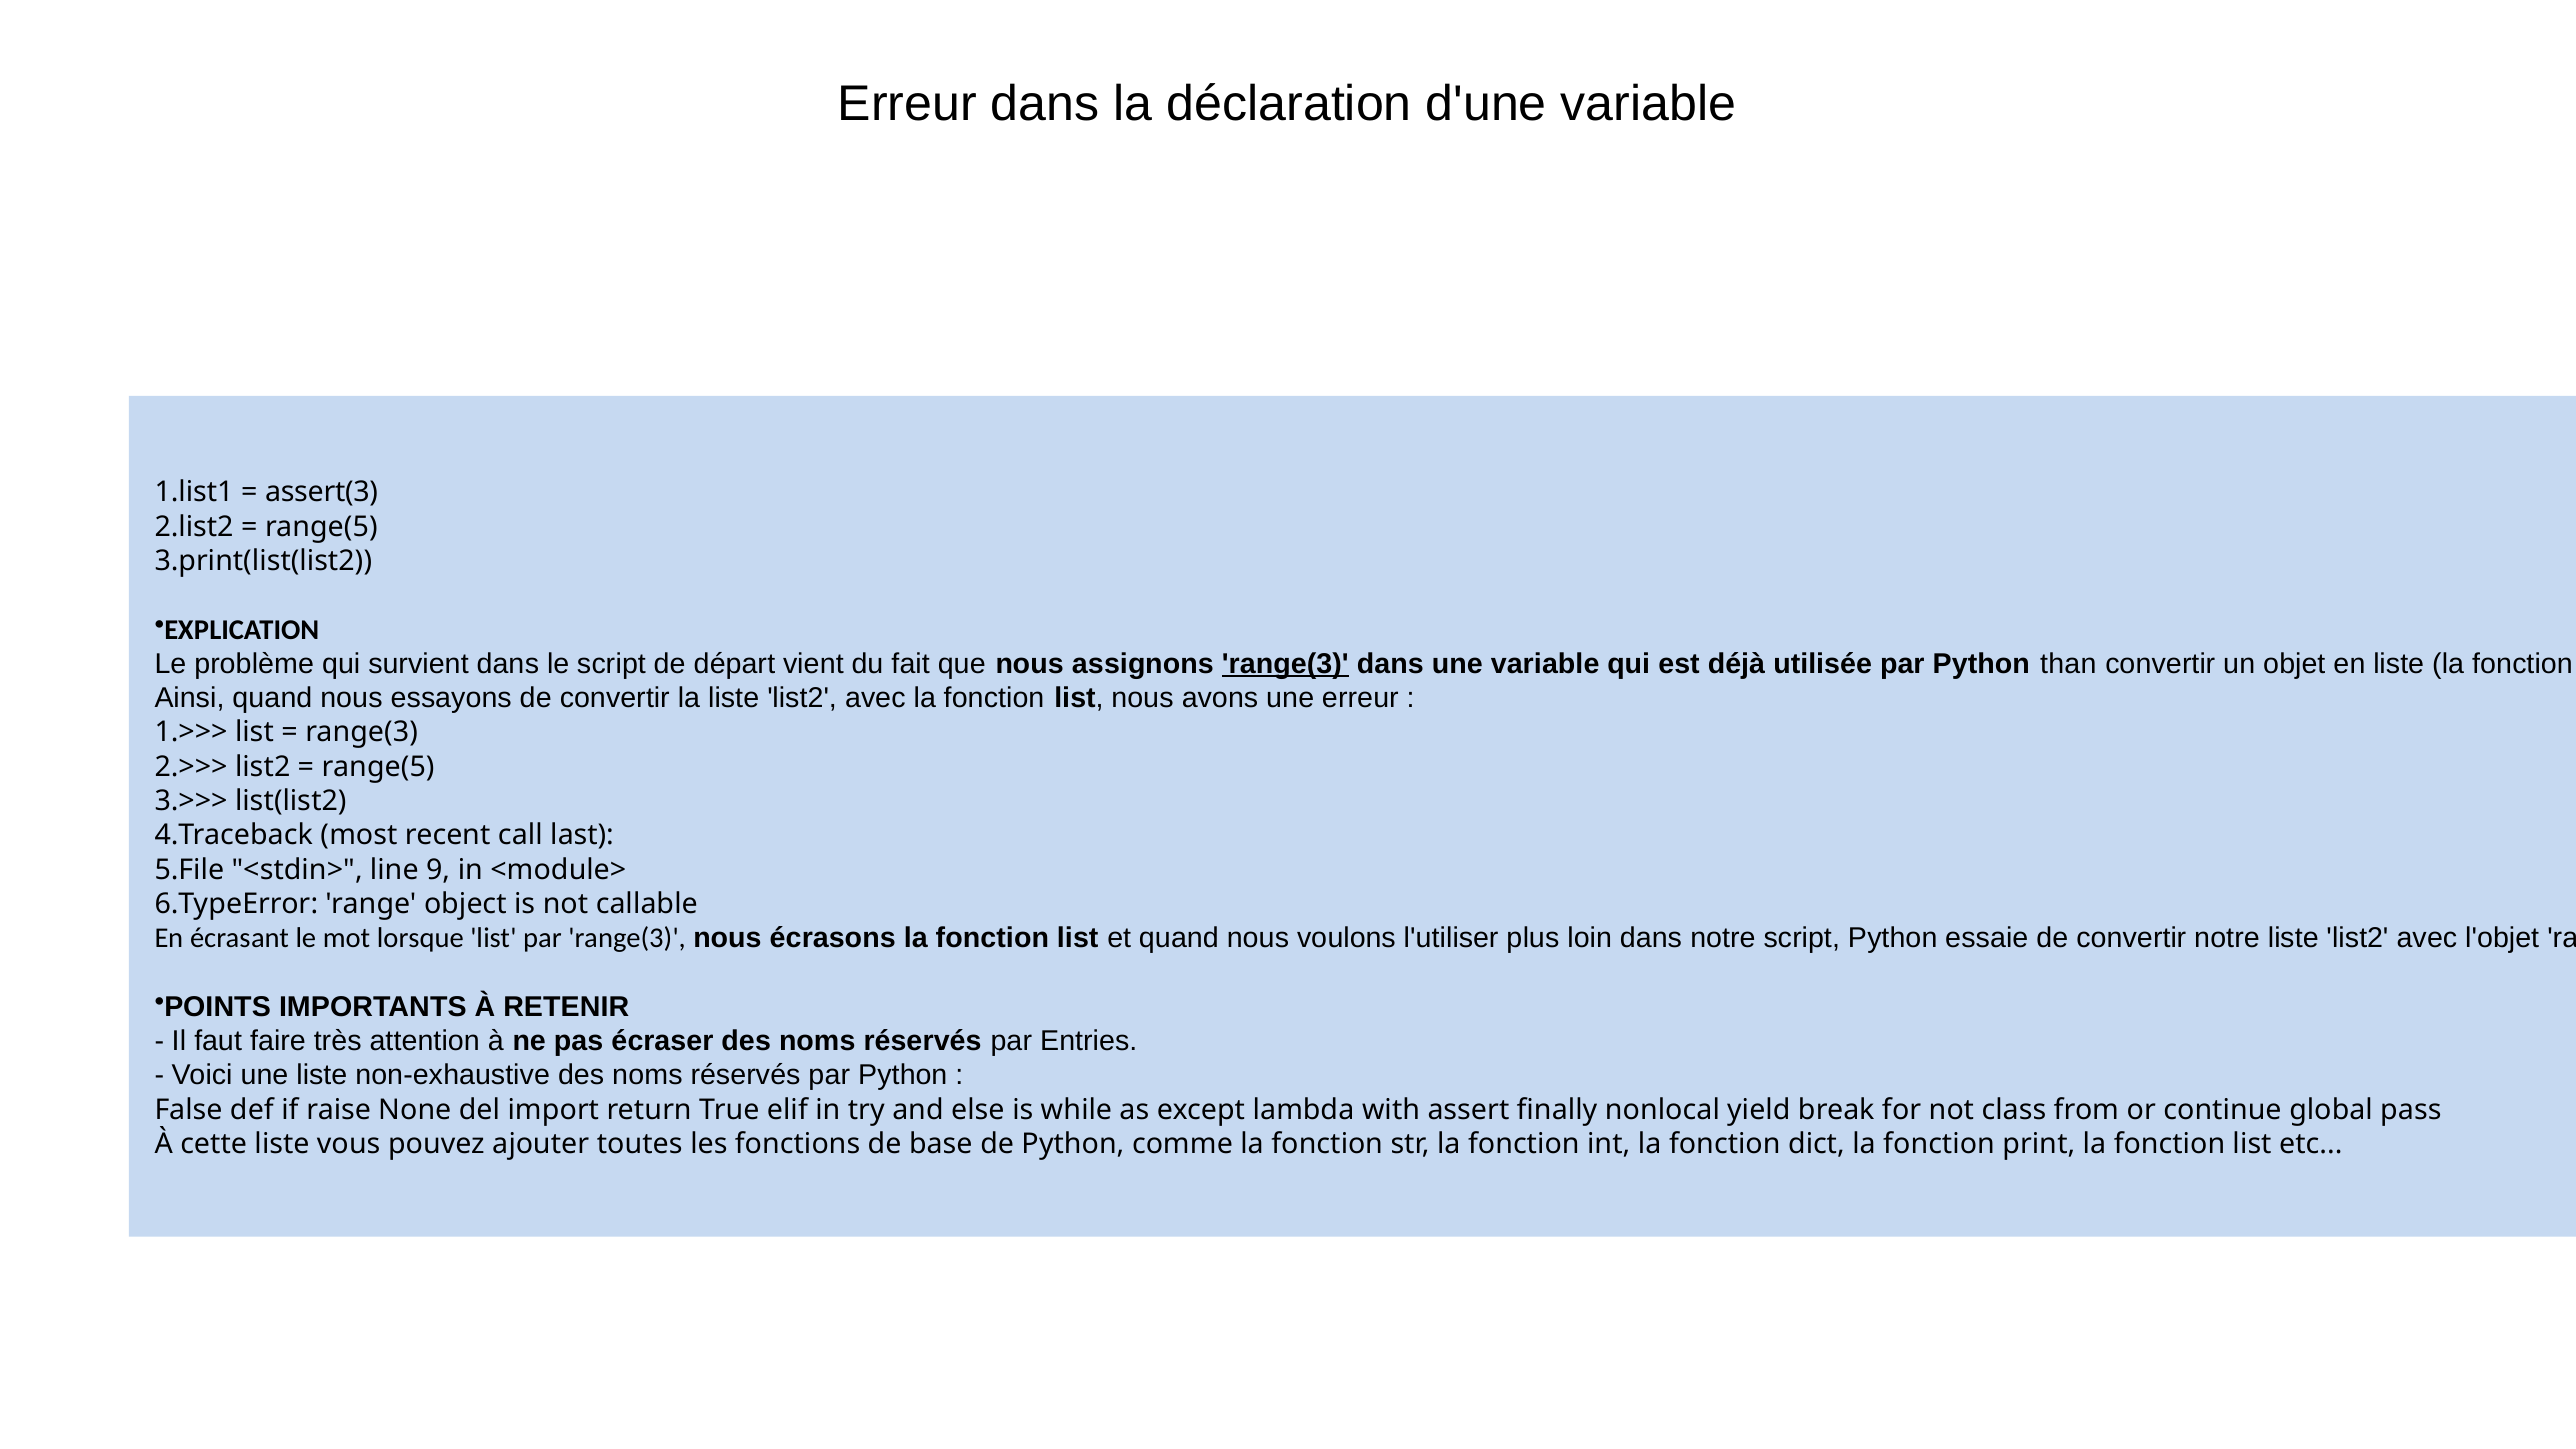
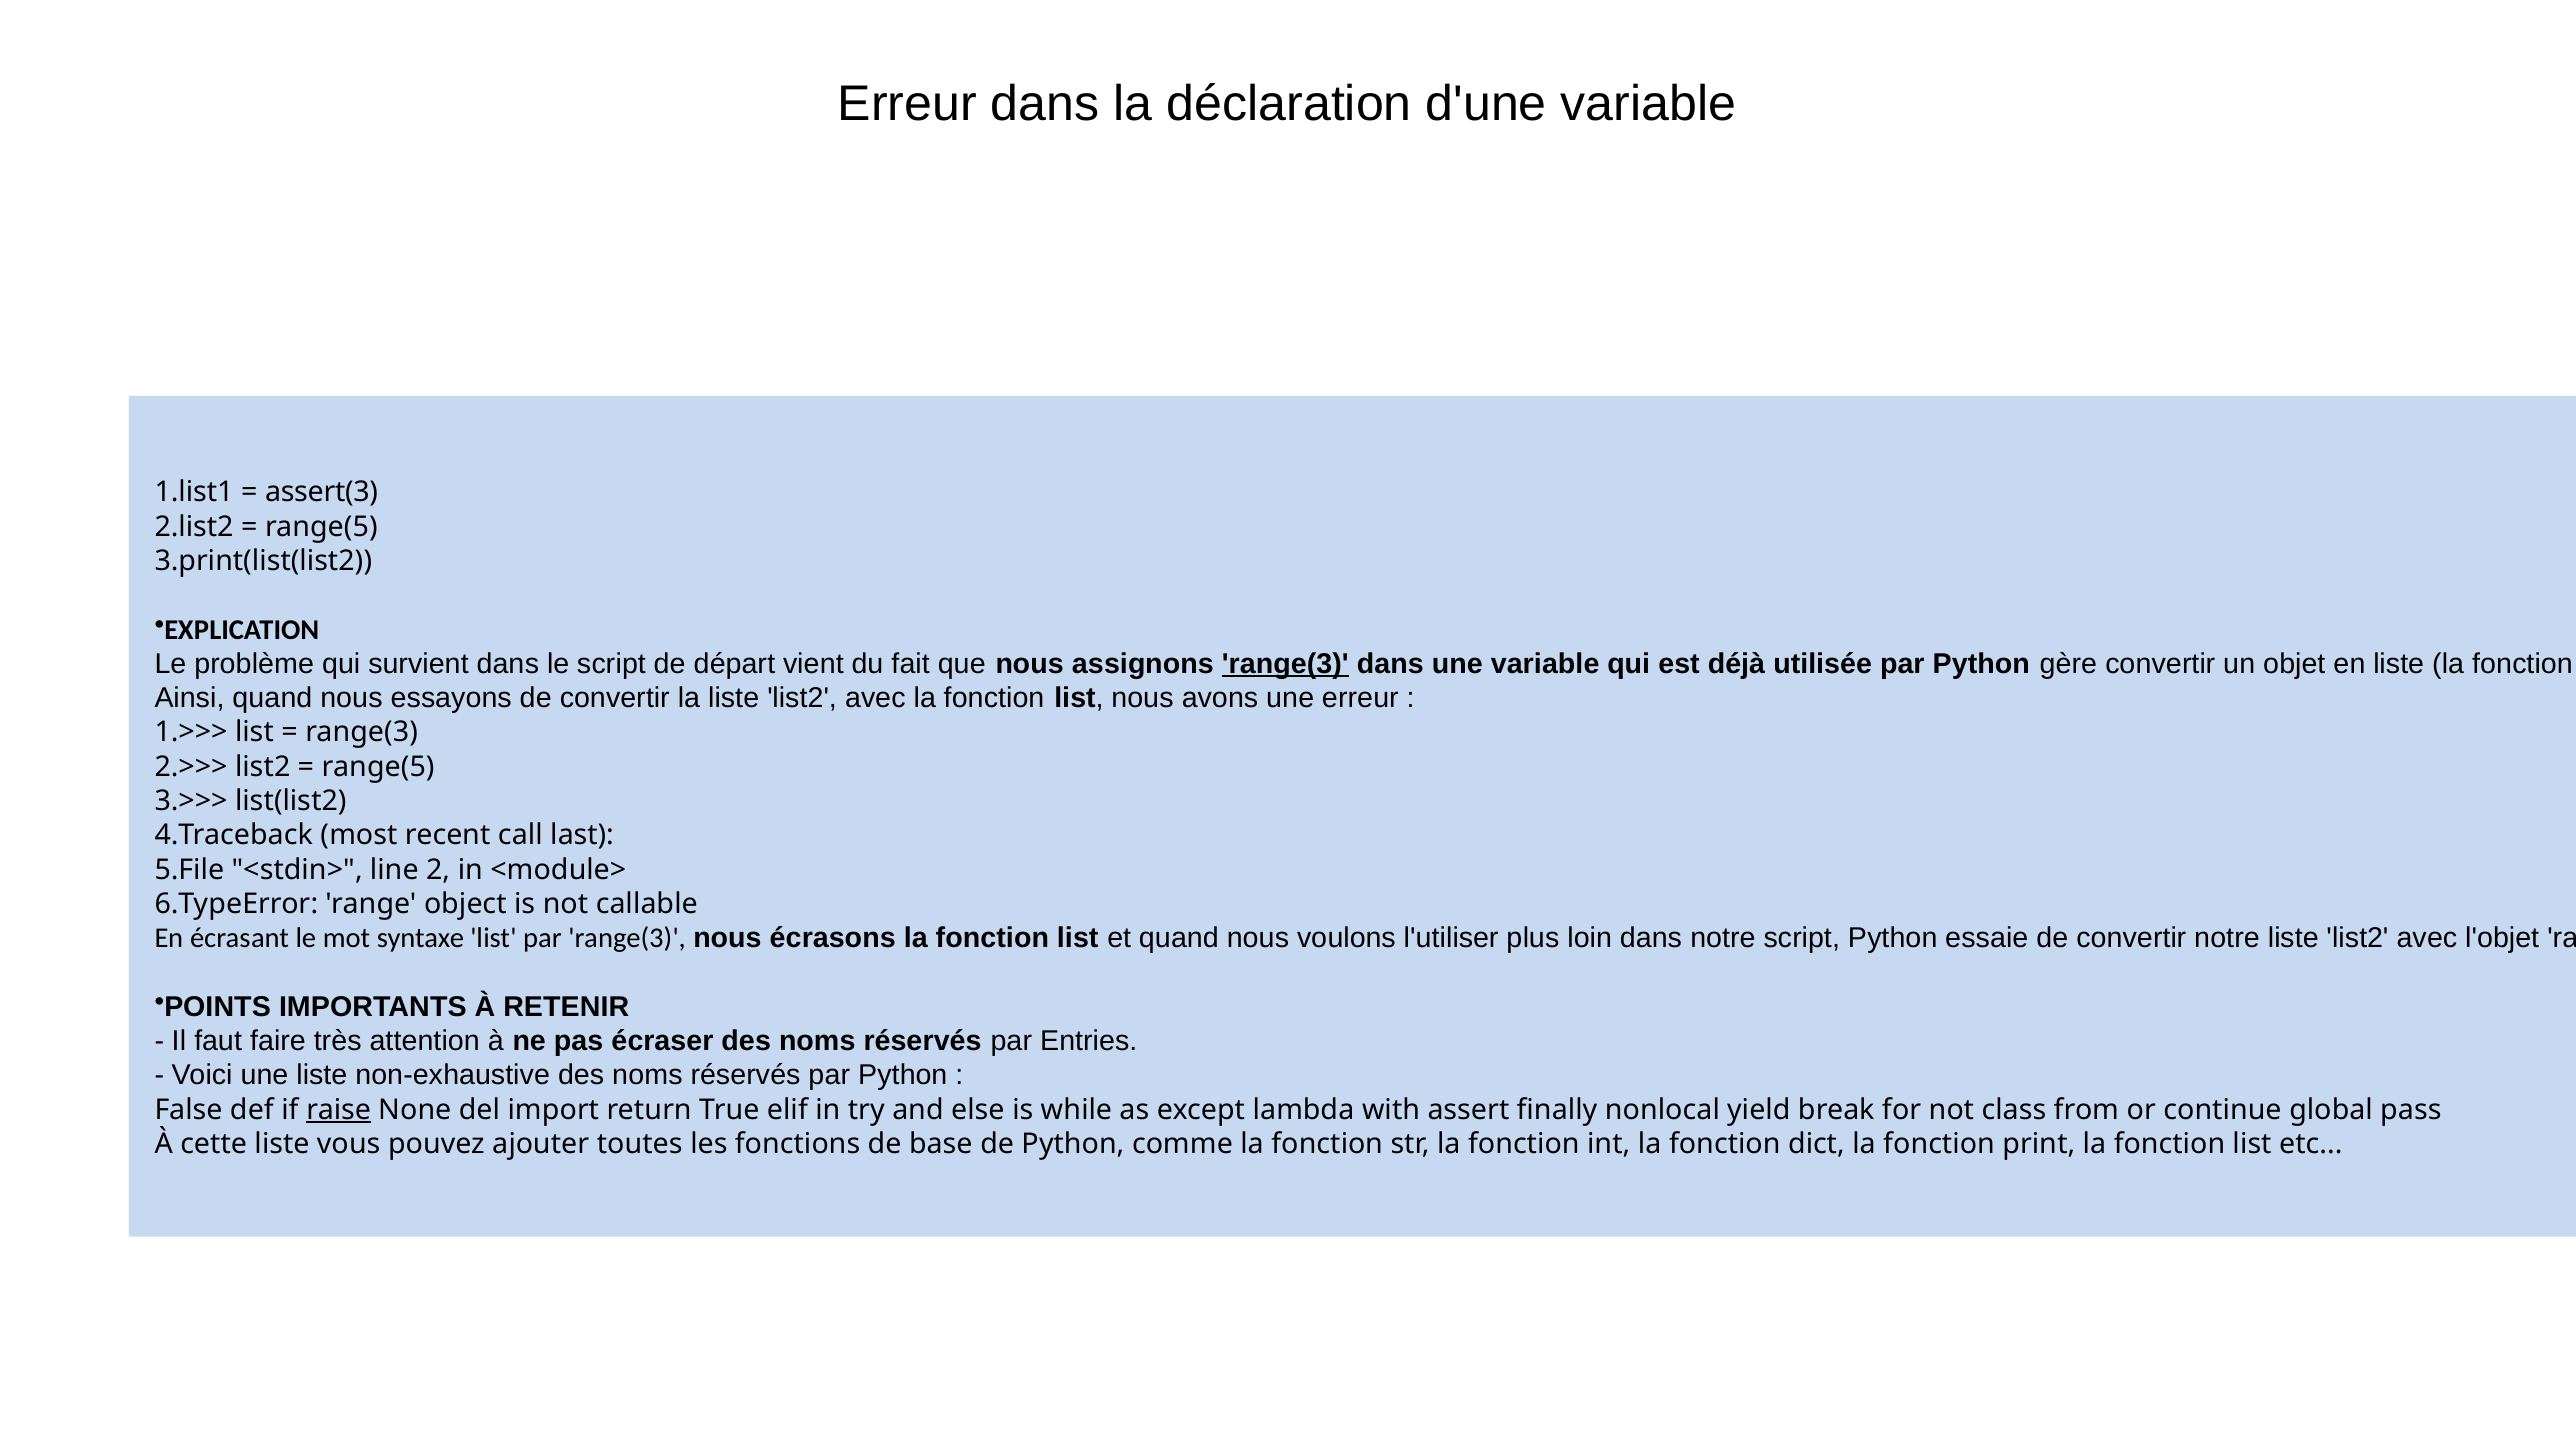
than: than -> gère
9: 9 -> 2
lorsque: lorsque -> syntaxe
raise underline: none -> present
